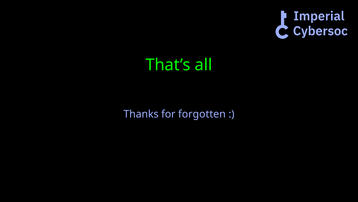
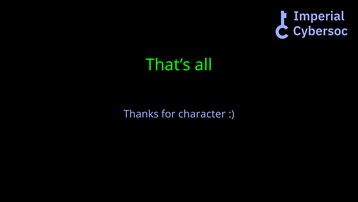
forgotten: forgotten -> character
